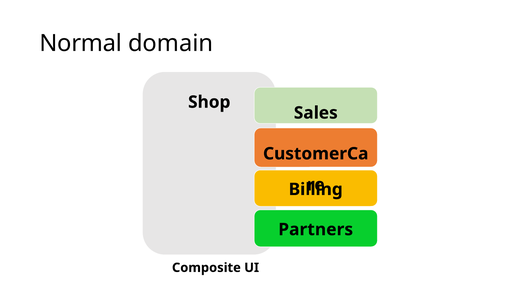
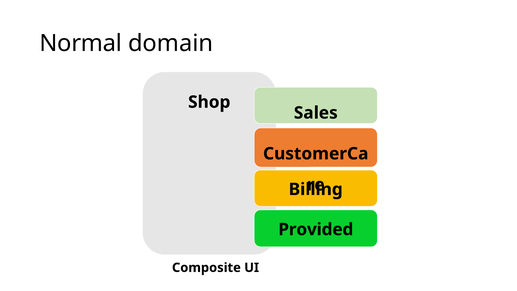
Partners: Partners -> Provided
